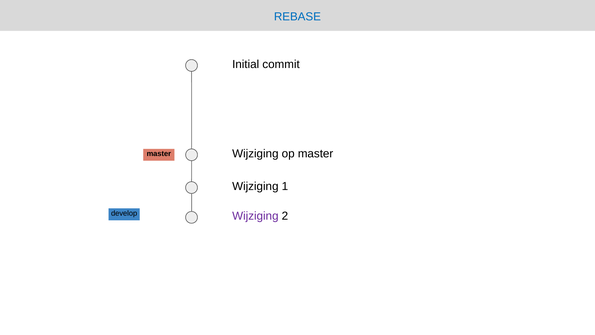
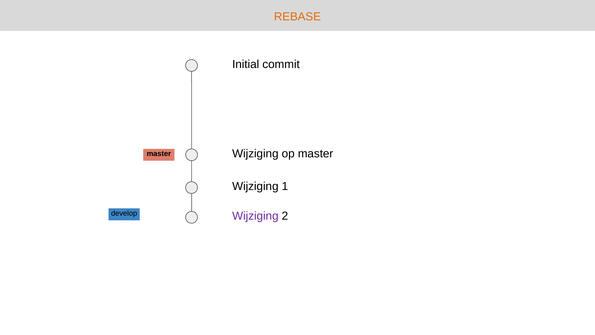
REBASE colour: blue -> orange
